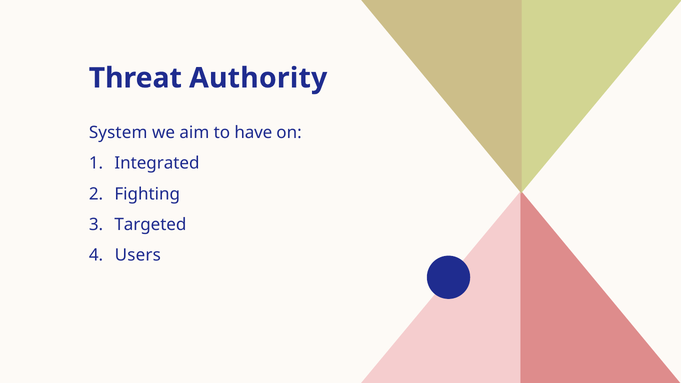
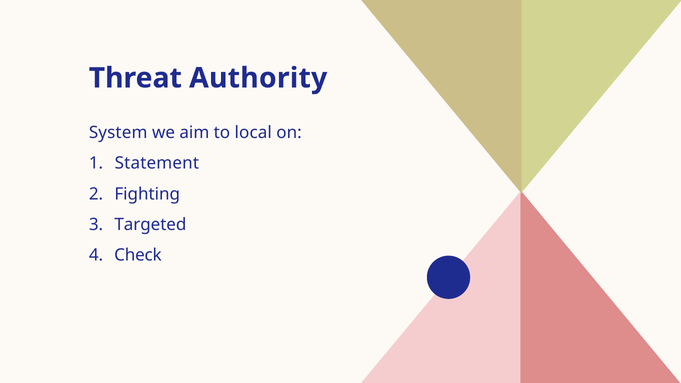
have: have -> local
Integrated: Integrated -> Statement
Users: Users -> Check
